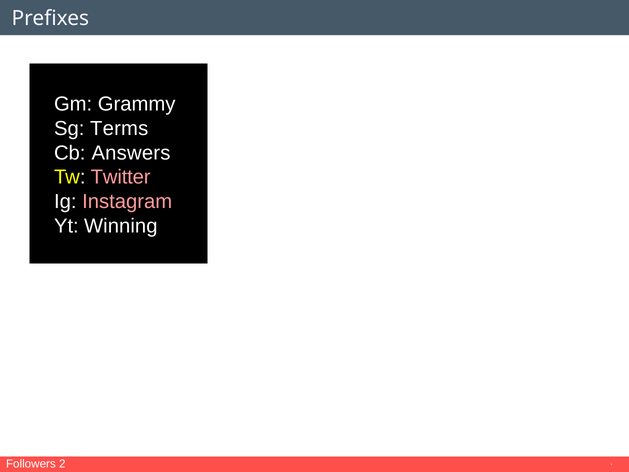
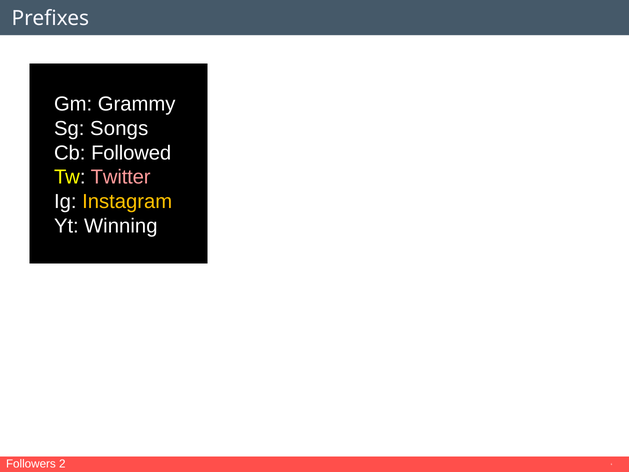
Terms: Terms -> Songs
Answers: Answers -> Followed
Instagram colour: pink -> yellow
